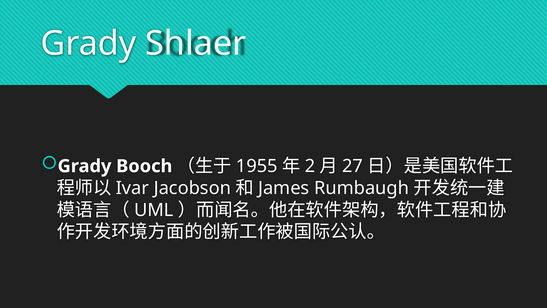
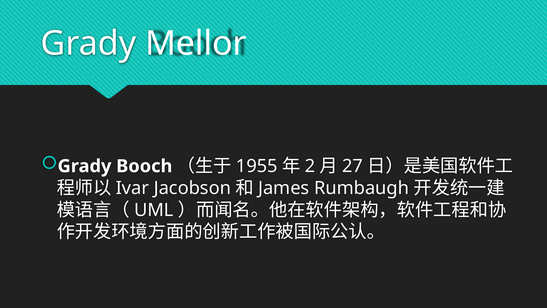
Shlaer: Shlaer -> Mellor
